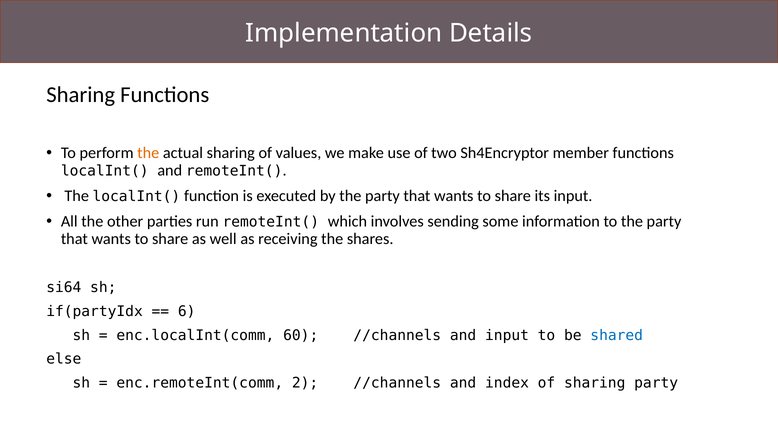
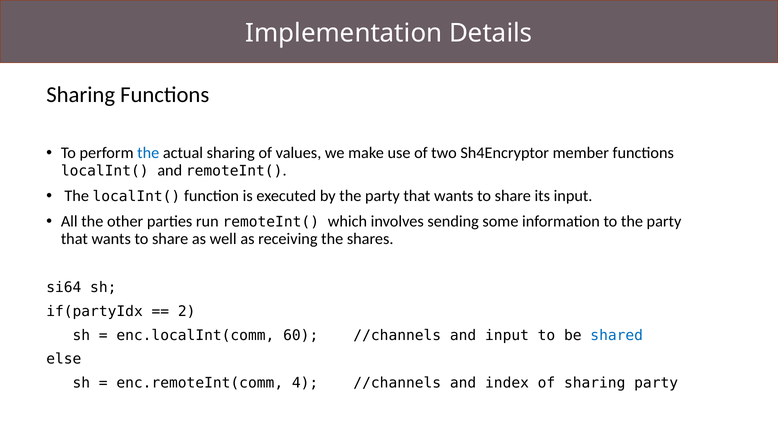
the at (148, 153) colour: orange -> blue
6: 6 -> 2
2: 2 -> 4
